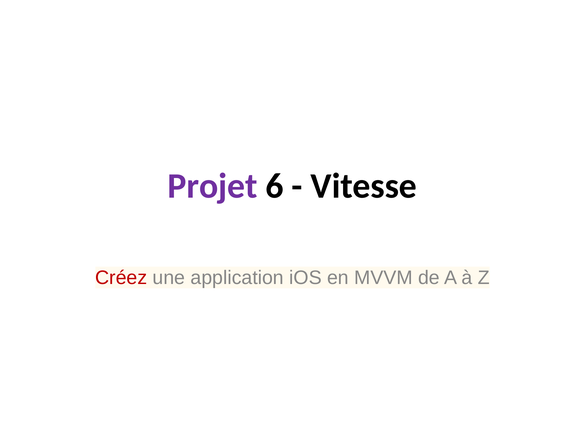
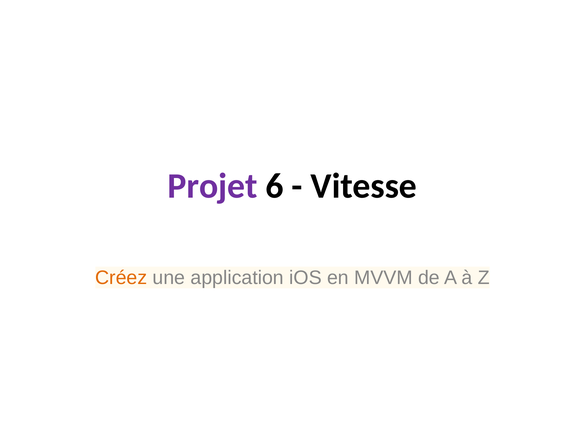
Créez colour: red -> orange
